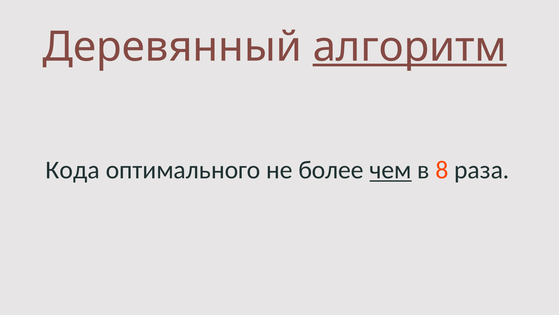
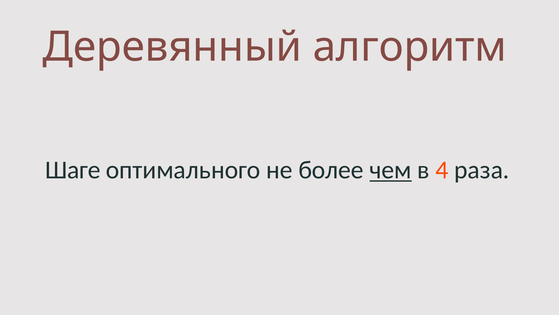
алгоритм underline: present -> none
Кода: Кода -> Шаге
8: 8 -> 4
